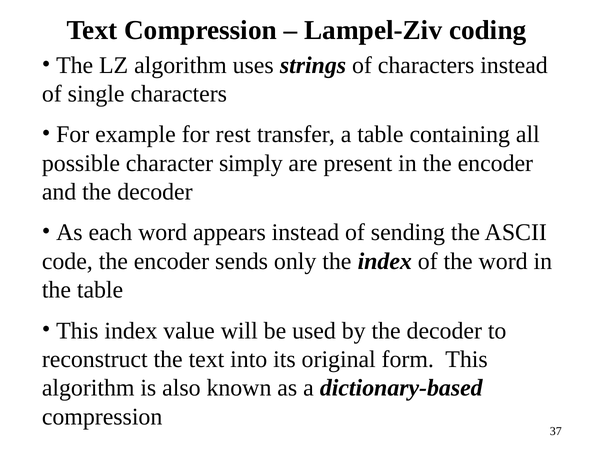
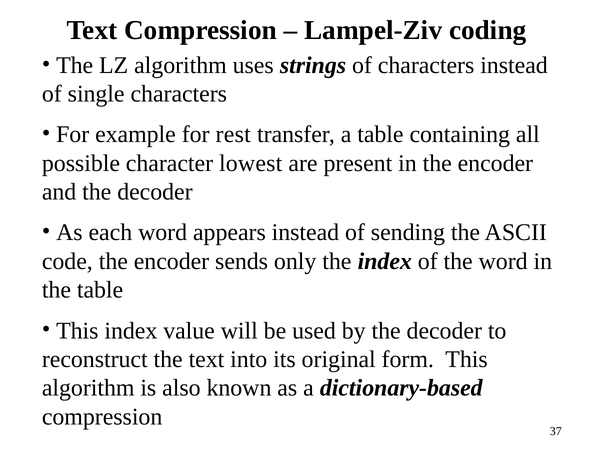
simply: simply -> lowest
